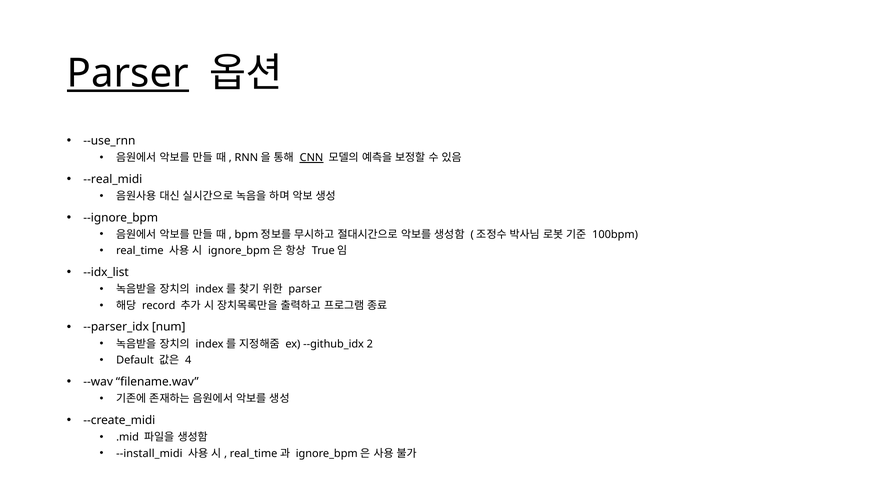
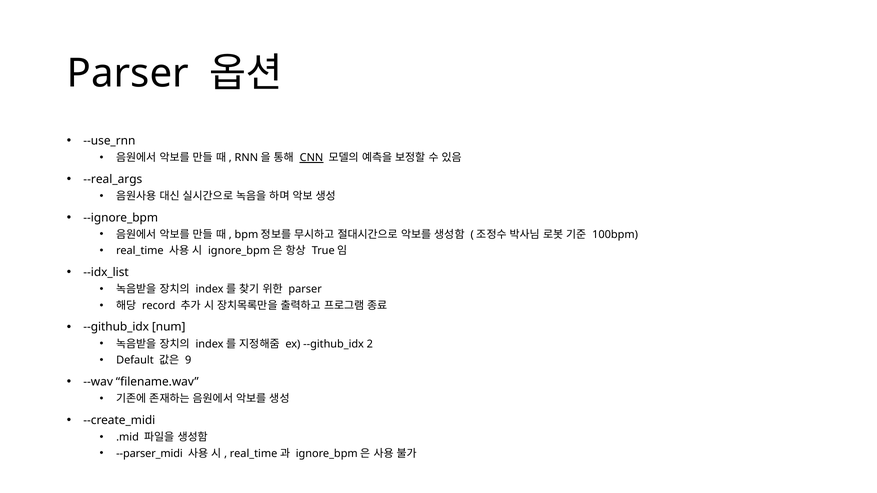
Parser at (128, 74) underline: present -> none
--real_midi: --real_midi -> --real_args
--parser_idx at (116, 327): --parser_idx -> --github_idx
4: 4 -> 9
--install_midi: --install_midi -> --parser_midi
